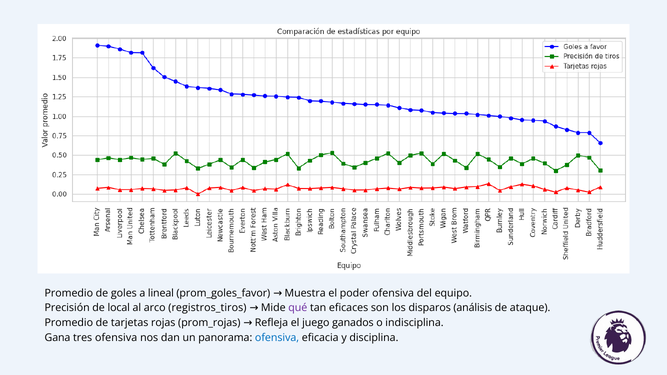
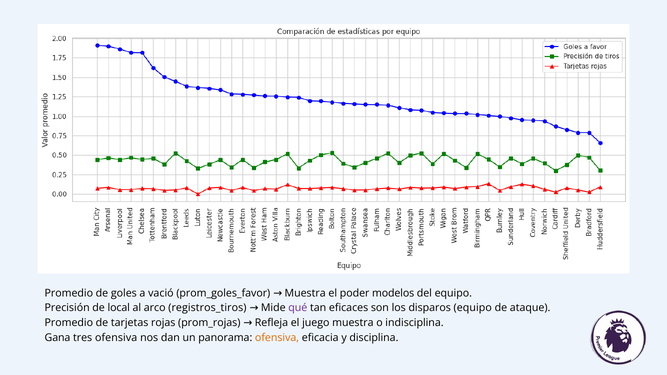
lineal: lineal -> vació
poder ofensiva: ofensiva -> modelos
disparos análisis: análisis -> equipo
juego ganados: ganados -> muestra
ofensiva at (277, 338) colour: blue -> orange
